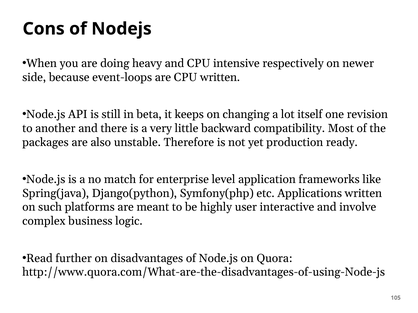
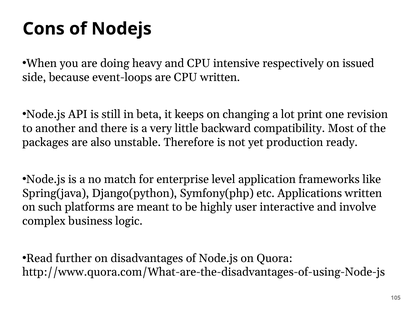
newer: newer -> issued
itself: itself -> print
